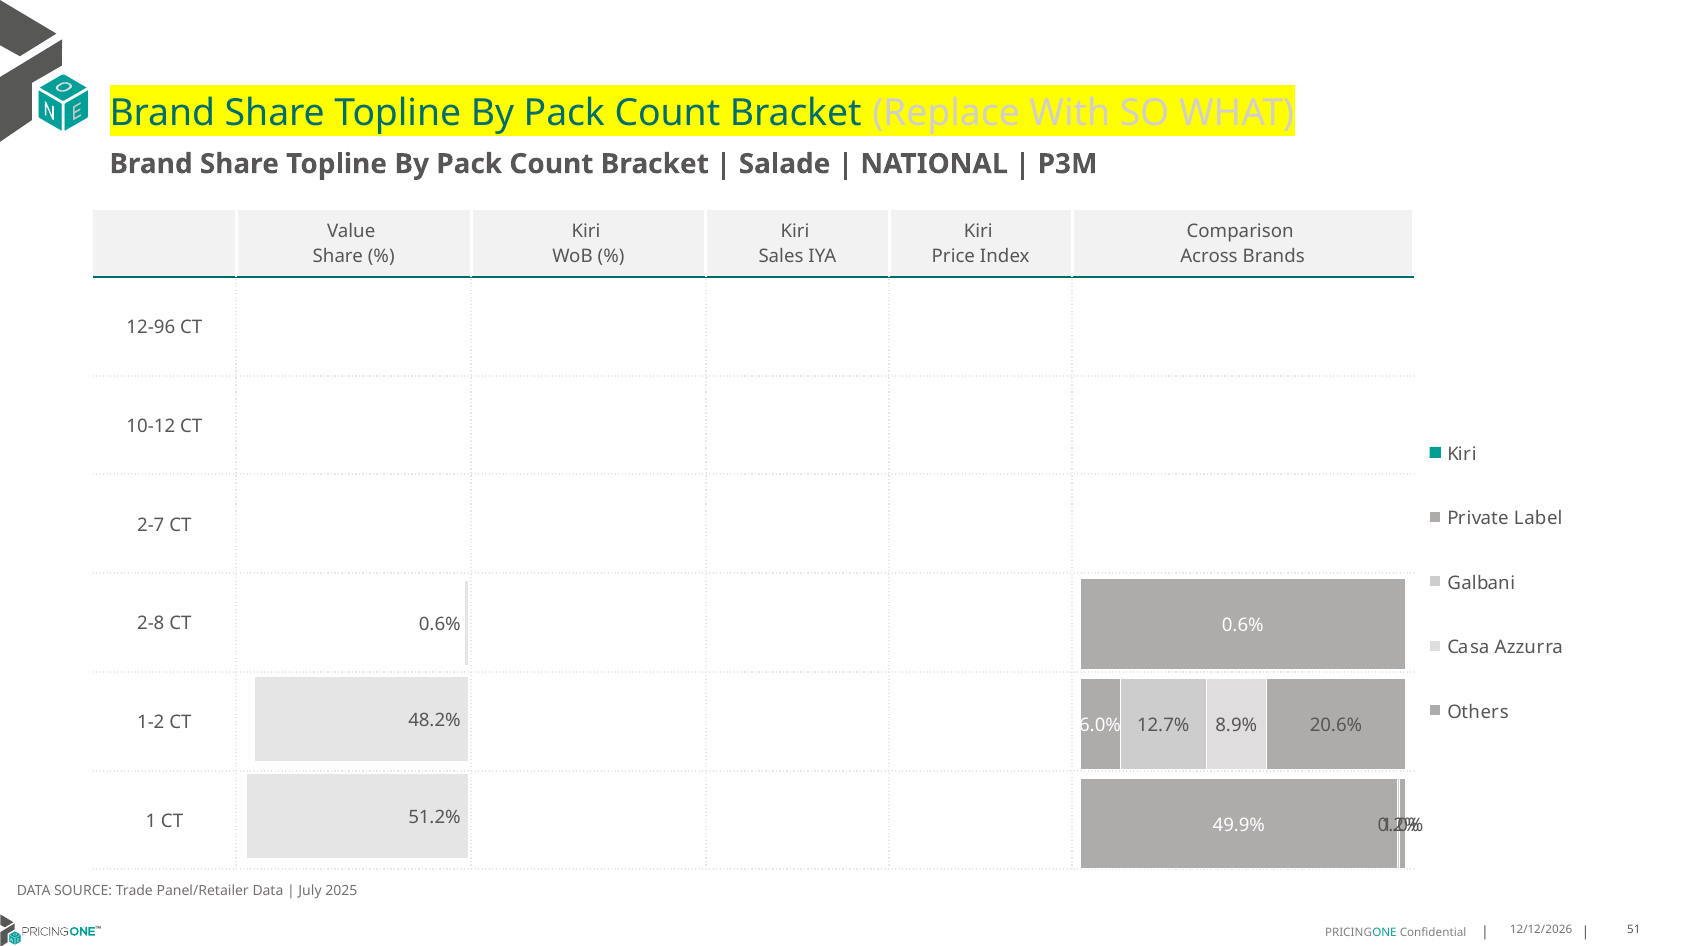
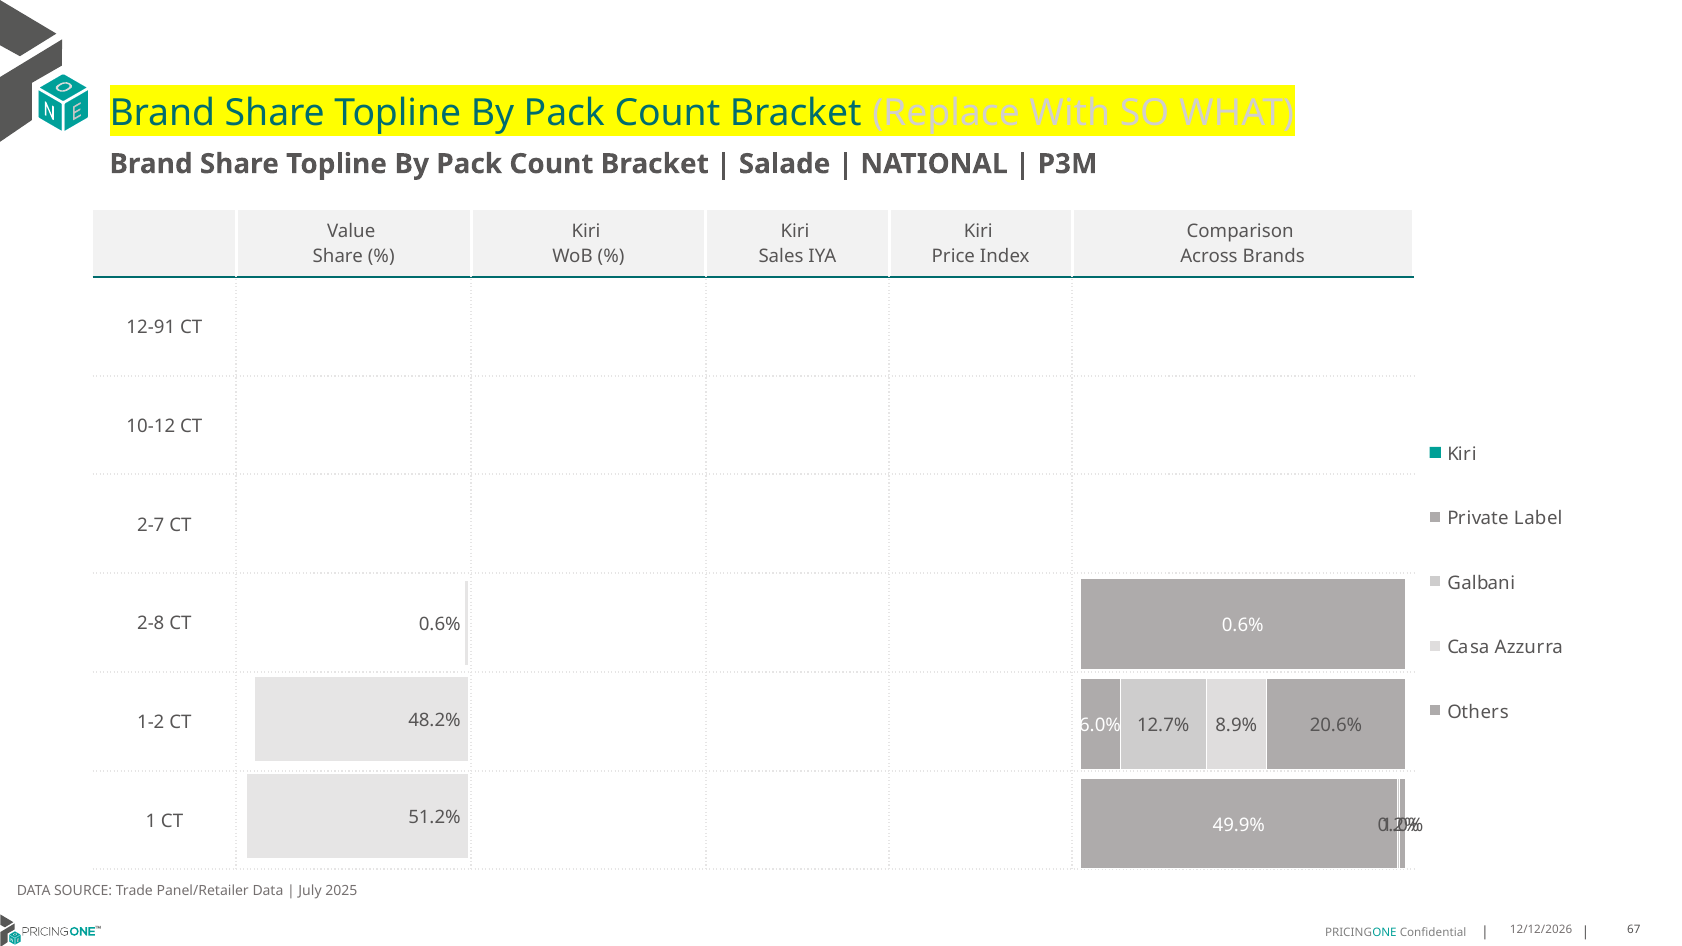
12-96: 12-96 -> 12-91
51: 51 -> 67
